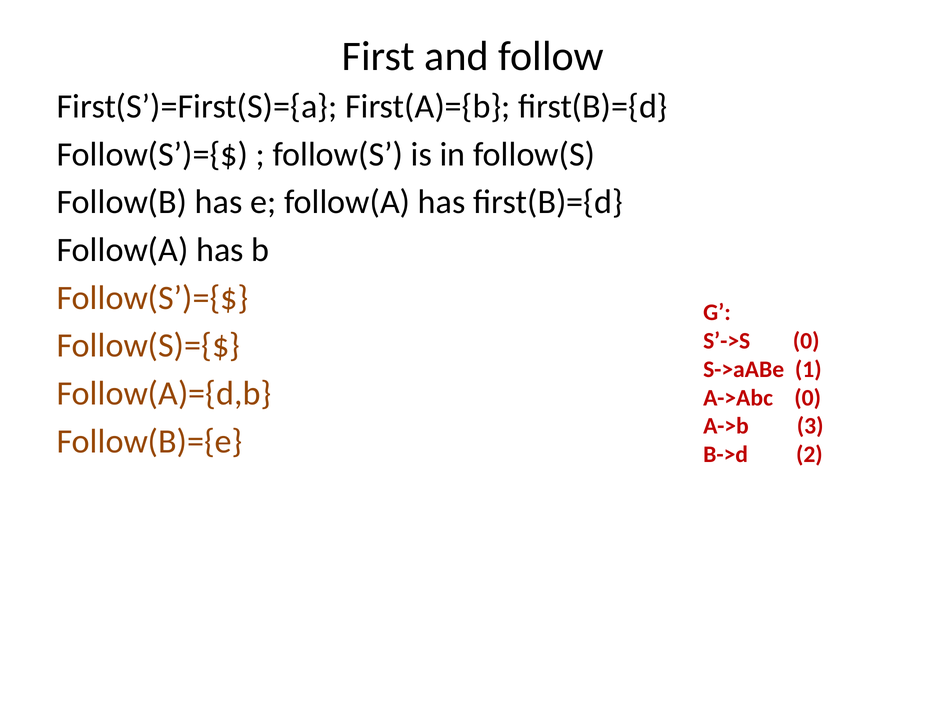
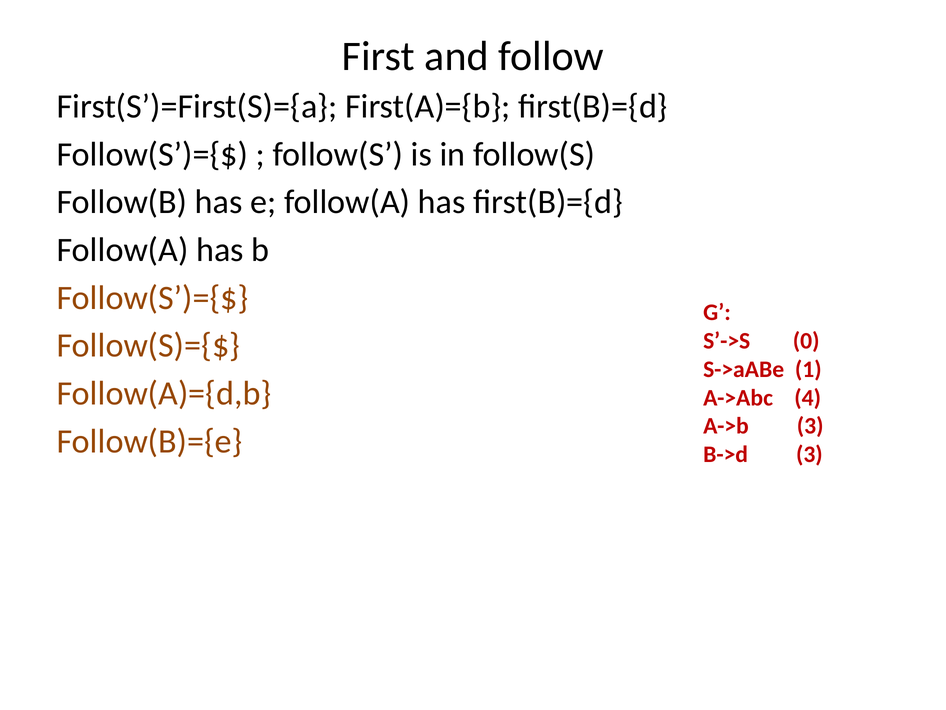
A->Abc 0: 0 -> 4
B->d 2: 2 -> 3
